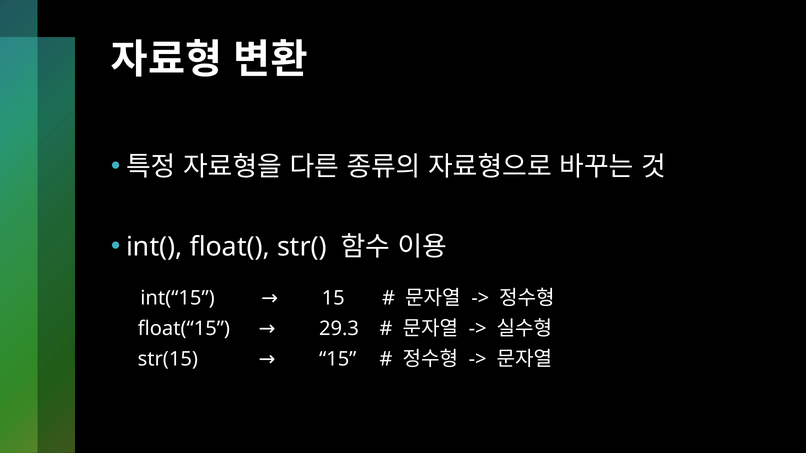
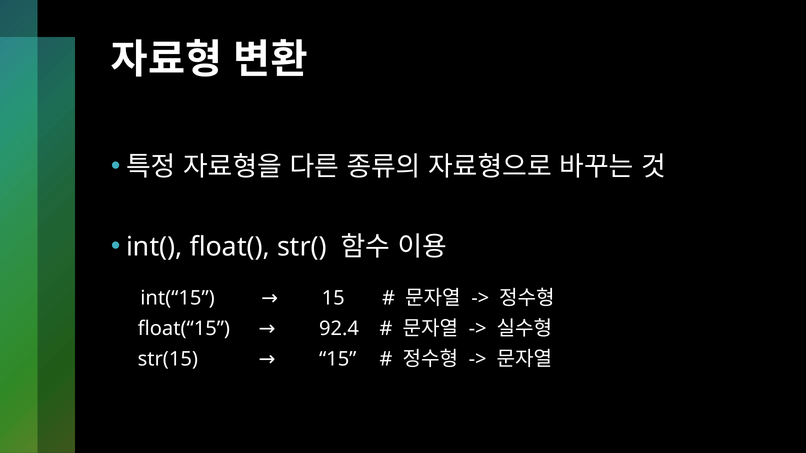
29.3: 29.3 -> 92.4
